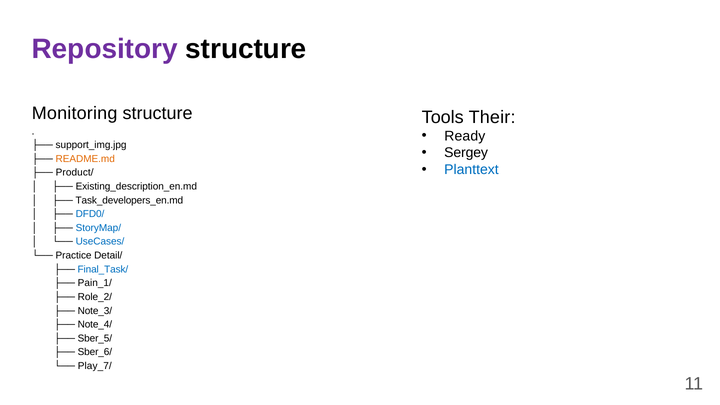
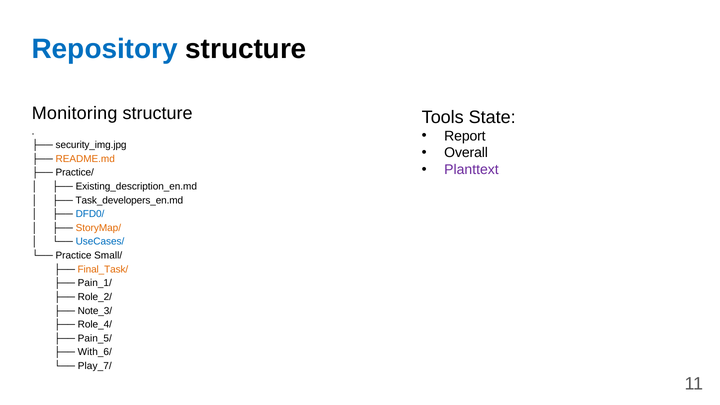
Repository colour: purple -> blue
Their: Their -> State
Ready: Ready -> Report
support_img.jpg: support_img.jpg -> security_img.jpg
Sergey: Sergey -> Overall
Planttext colour: blue -> purple
Product/: Product/ -> Practice/
StoryMap/ colour: blue -> orange
Detail/: Detail/ -> Small/
Final_Task/ colour: blue -> orange
Note_4/: Note_4/ -> Role_4/
Sber_5/: Sber_5/ -> Pain_5/
Sber_6/: Sber_6/ -> With_6/
